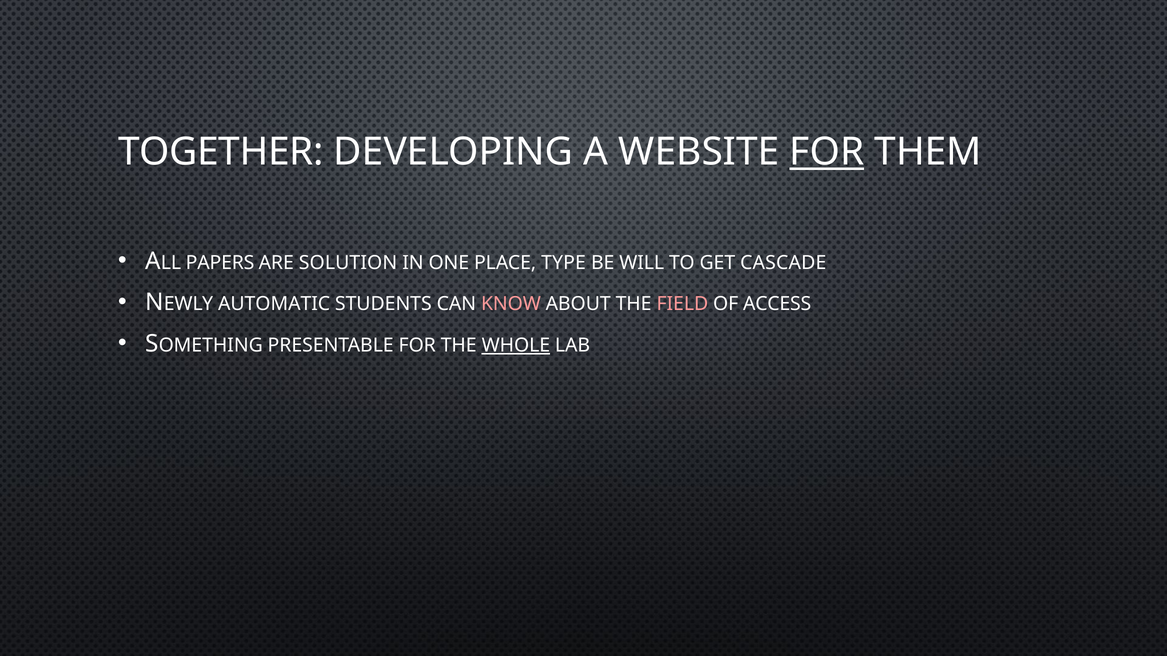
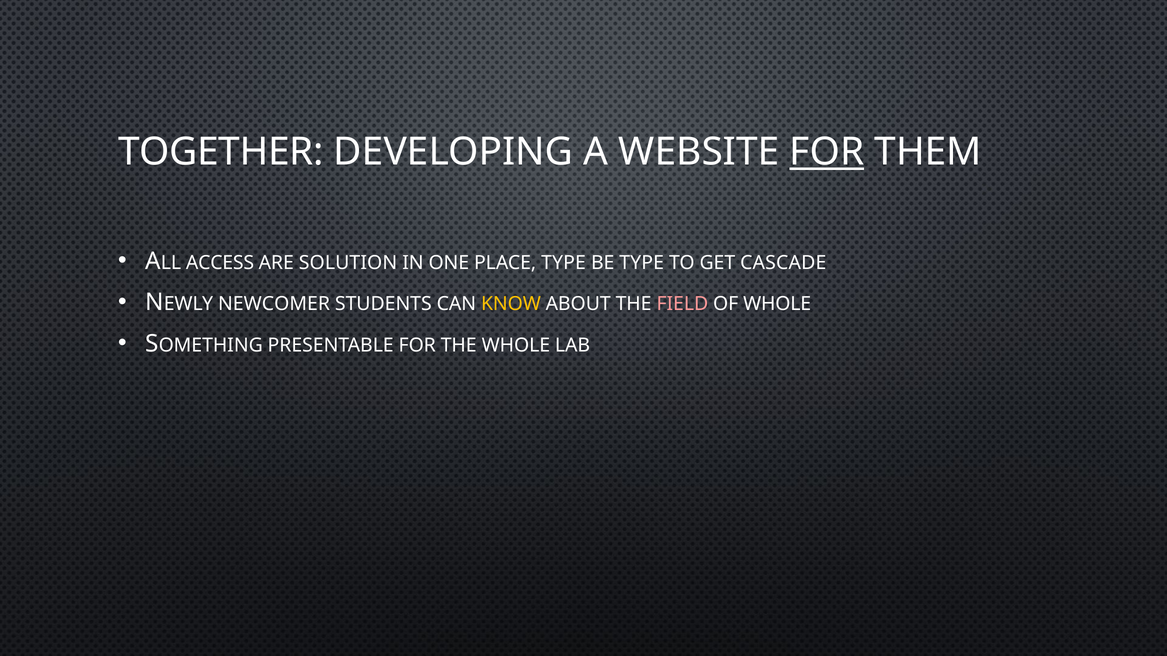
PAPERS: PAPERS -> ACCESS
BE WILL: WILL -> TYPE
AUTOMATIC: AUTOMATIC -> NEWCOMER
KNOW colour: pink -> yellow
OF ACCESS: ACCESS -> WHOLE
WHOLE at (516, 346) underline: present -> none
